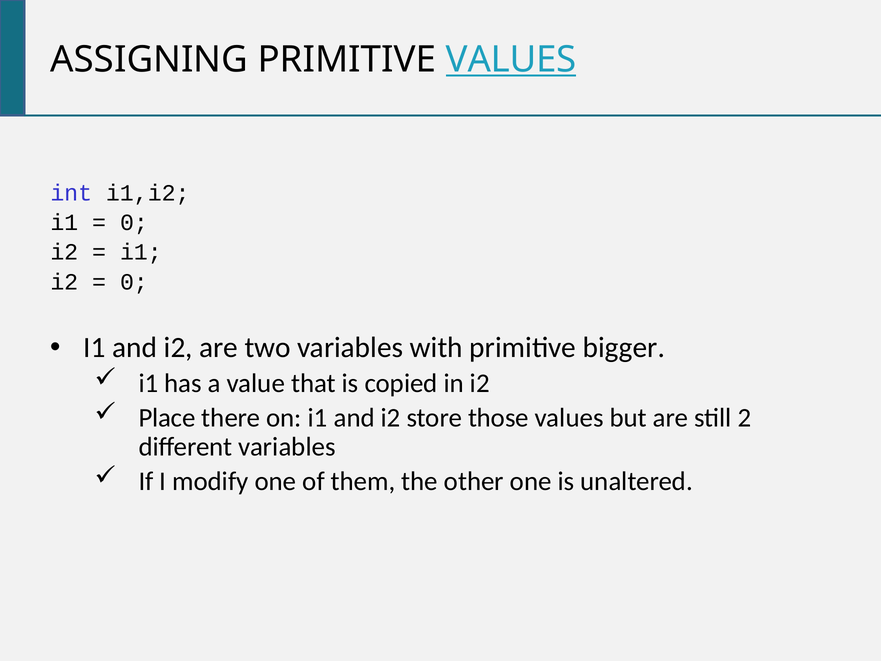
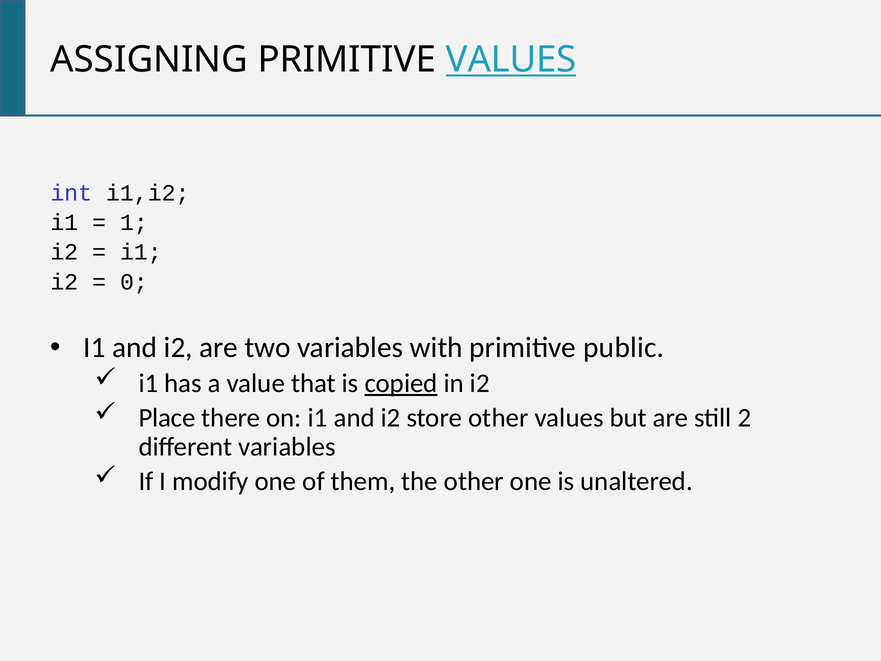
0 at (134, 223): 0 -> 1
bigger: bigger -> public
copied underline: none -> present
store those: those -> other
